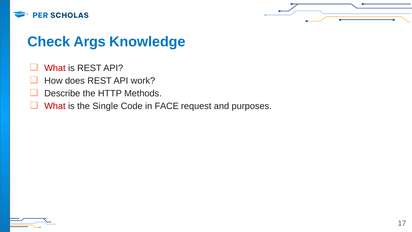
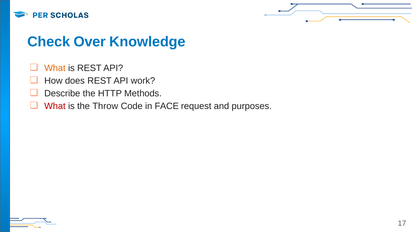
Args: Args -> Over
What at (55, 68) colour: red -> orange
Single: Single -> Throw
